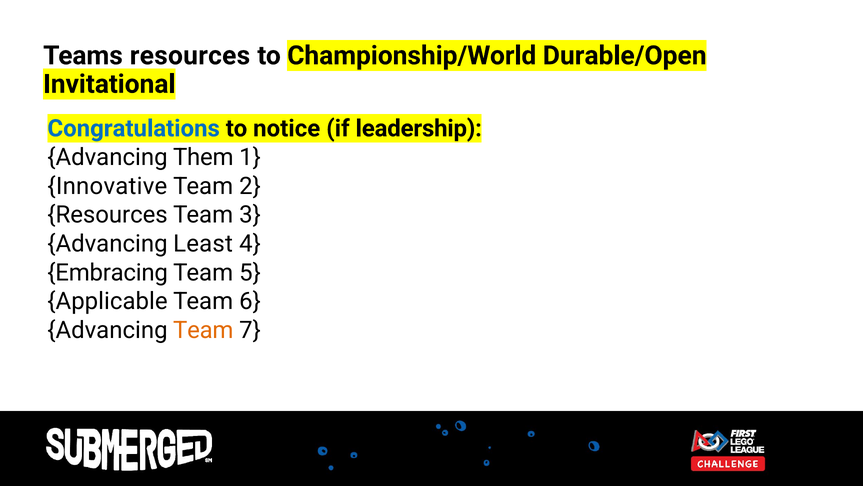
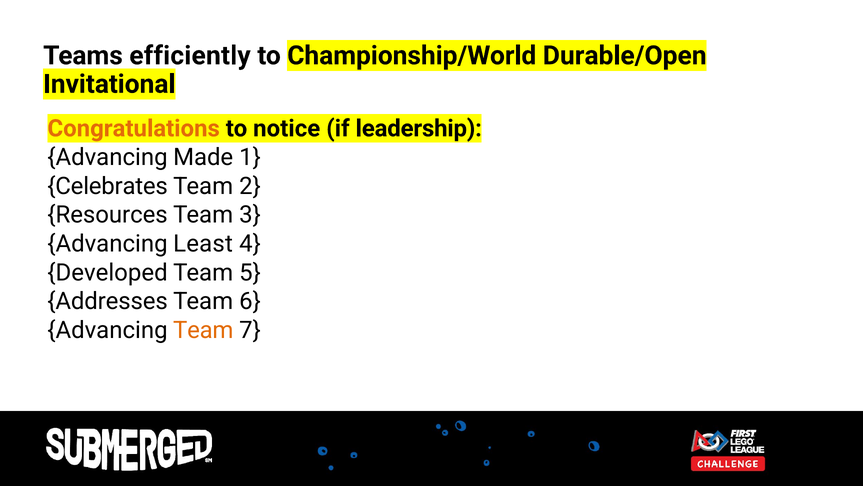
resources at (190, 56): resources -> efficiently
Congratulations colour: blue -> orange
Them: Them -> Made
Innovative: Innovative -> Celebrates
Embracing: Embracing -> Developed
Applicable: Applicable -> Addresses
